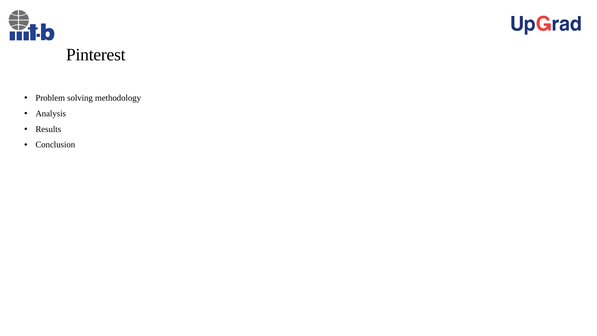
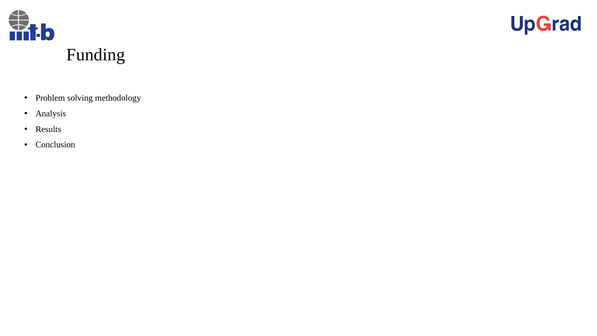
Pinterest: Pinterest -> Funding
